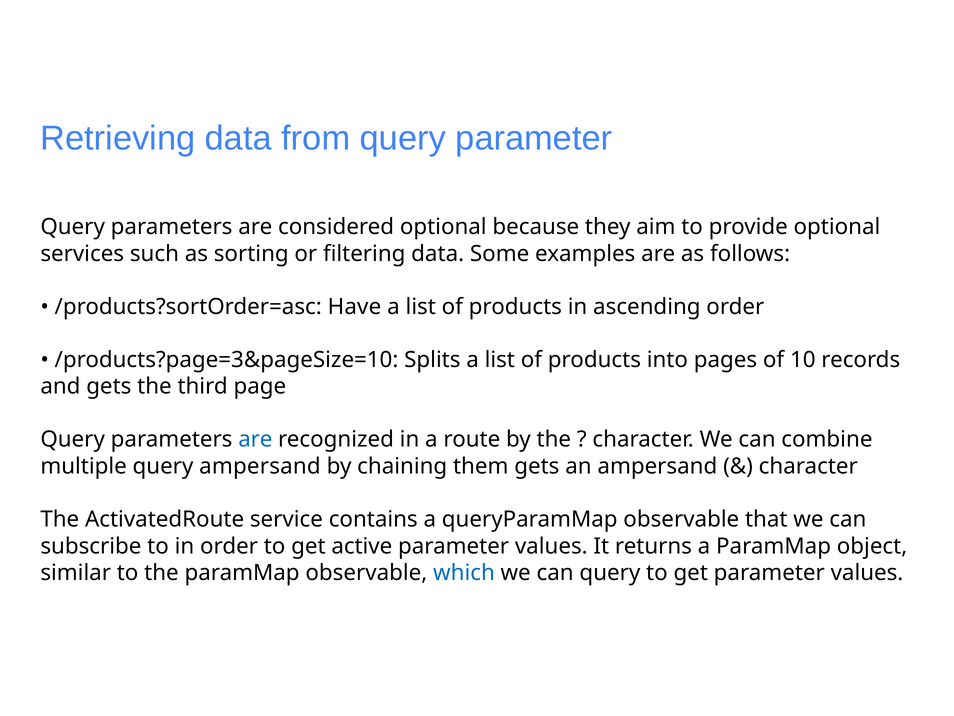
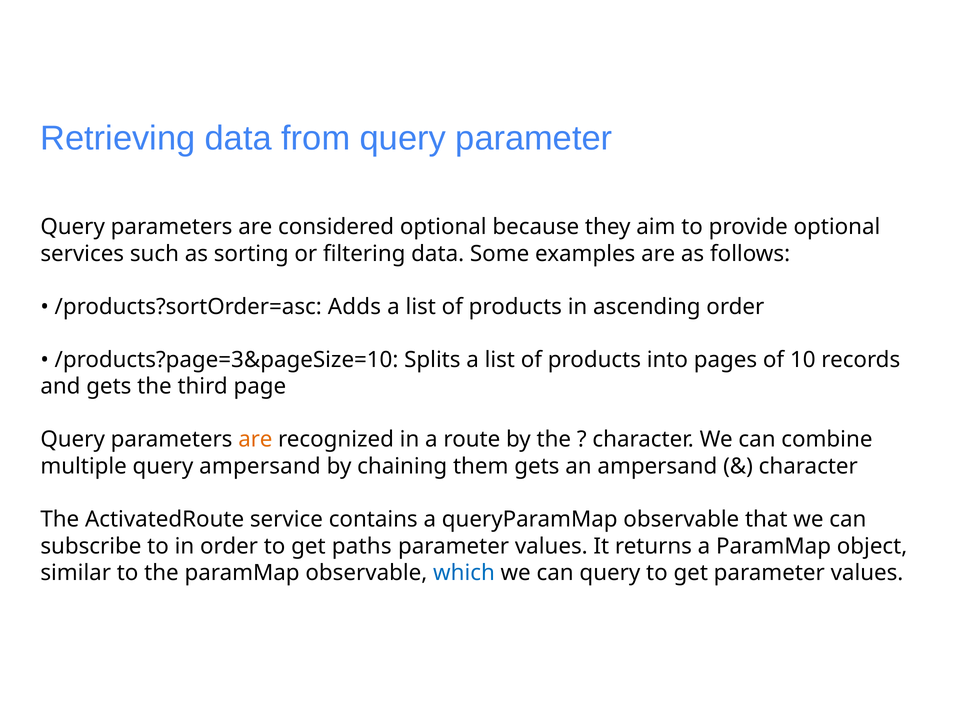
Have: Have -> Adds
are at (255, 439) colour: blue -> orange
active: active -> paths
